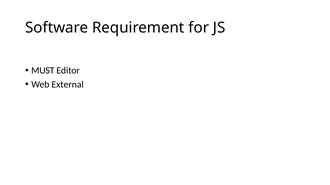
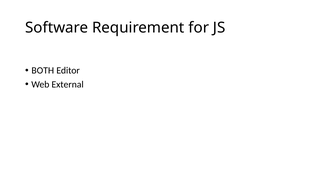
MUST: MUST -> BOTH
